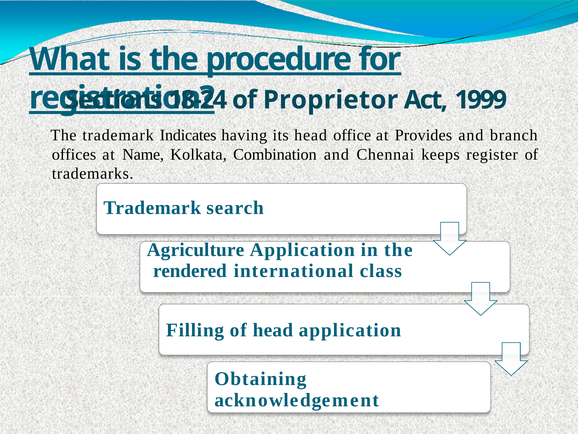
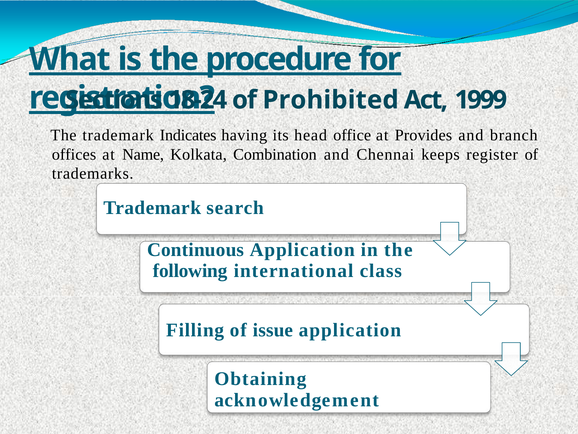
Proprietor: Proprietor -> Prohibited
Agriculture: Agriculture -> Continuous
rendered: rendered -> following
of head: head -> issue
